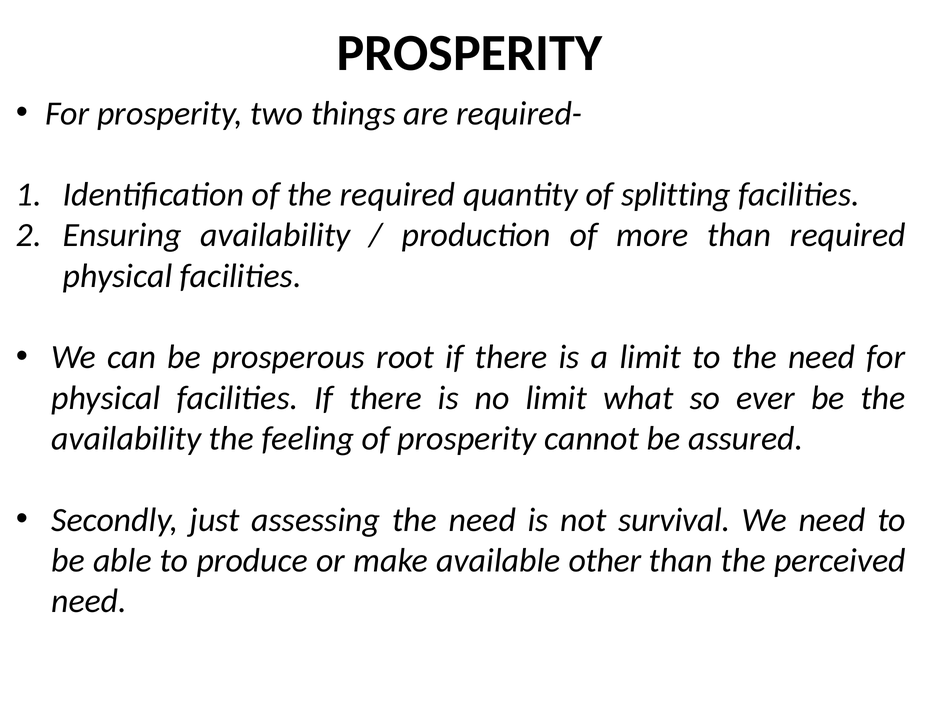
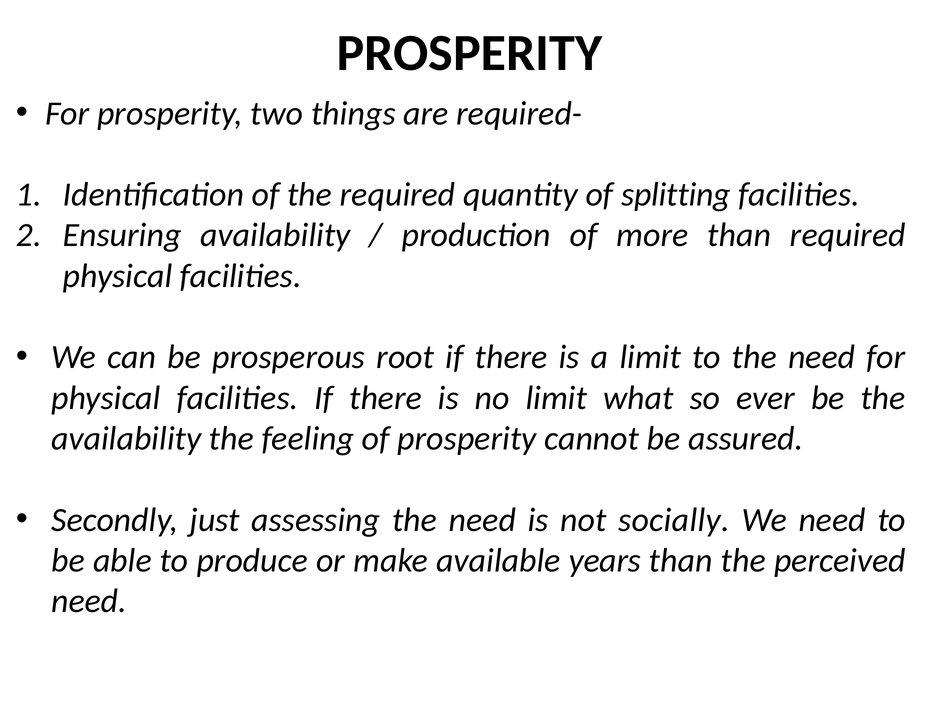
survival: survival -> socially
other: other -> years
